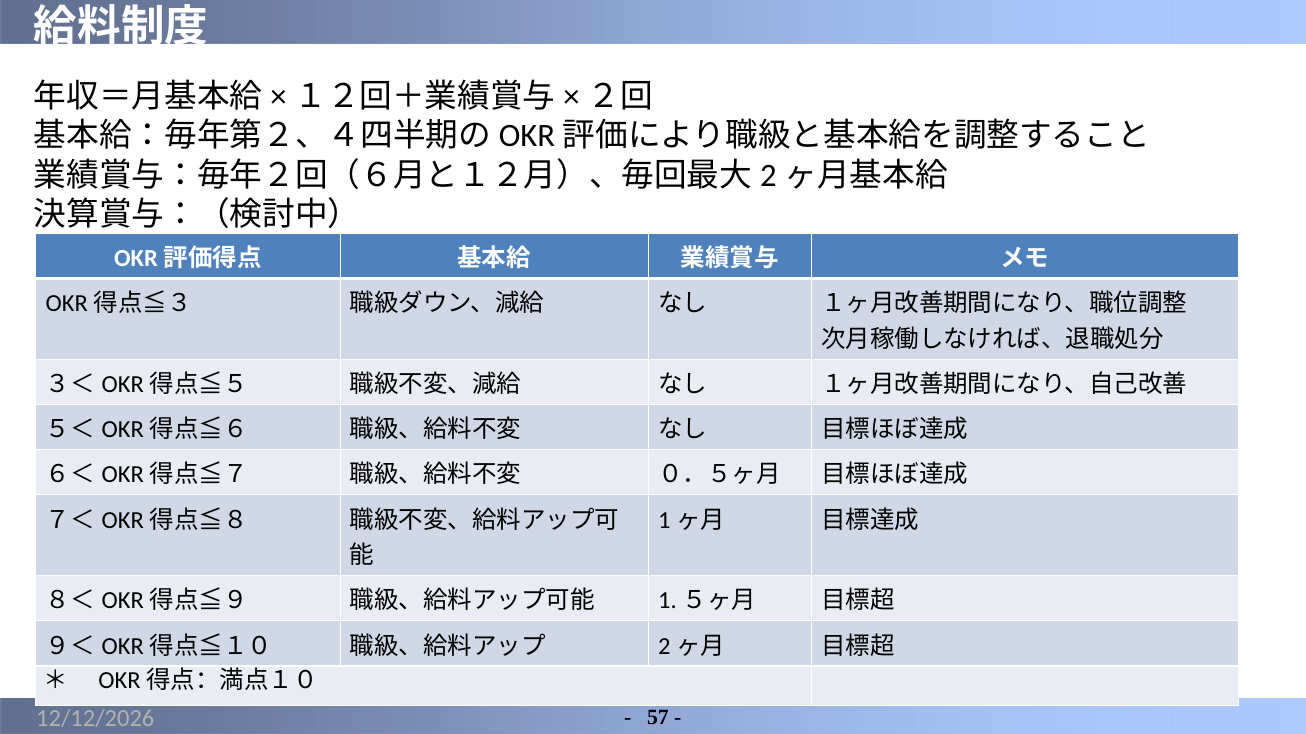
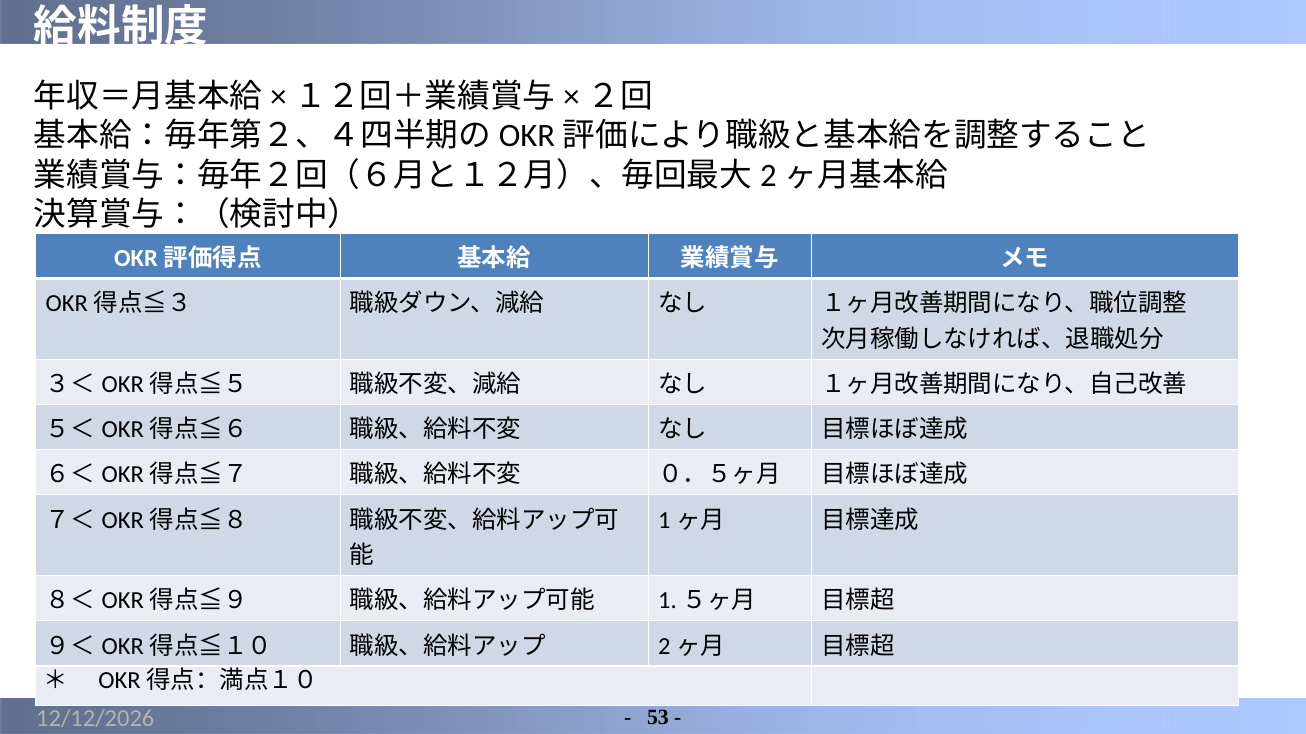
57: 57 -> 53
